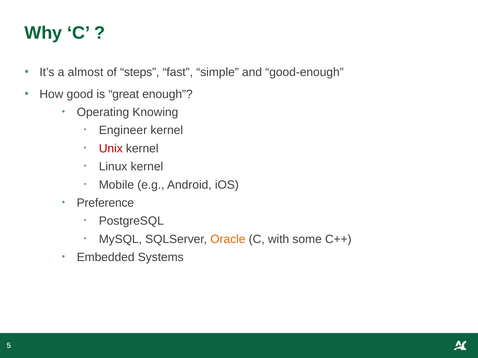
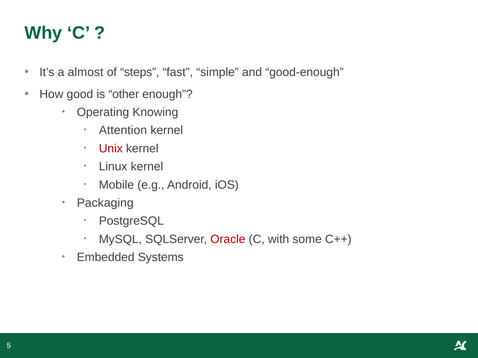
great: great -> other
Engineer: Engineer -> Attention
Preference: Preference -> Packaging
Oracle colour: orange -> red
